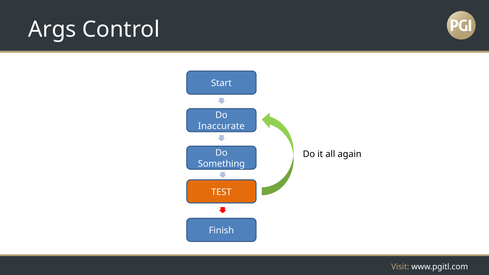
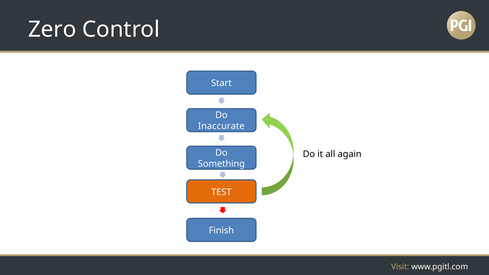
Args: Args -> Zero
